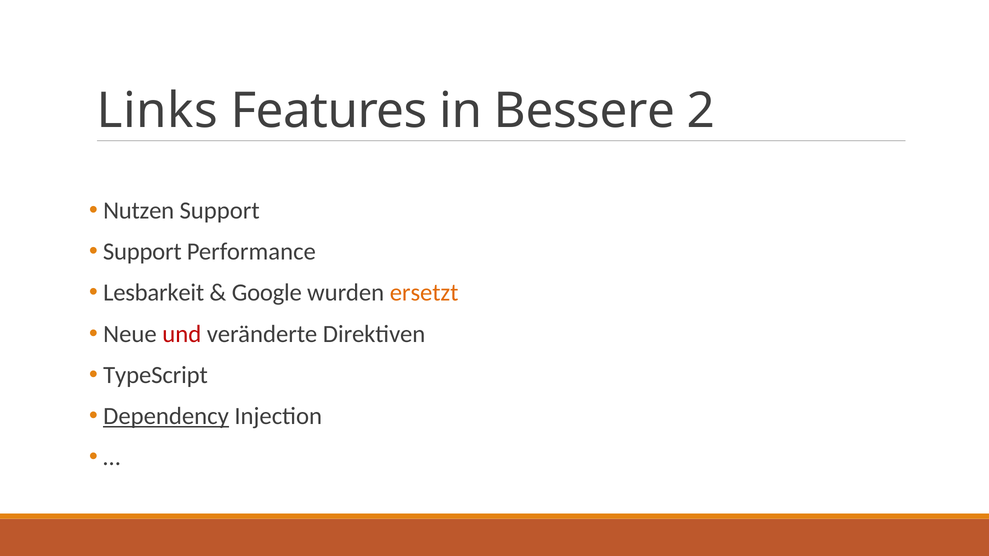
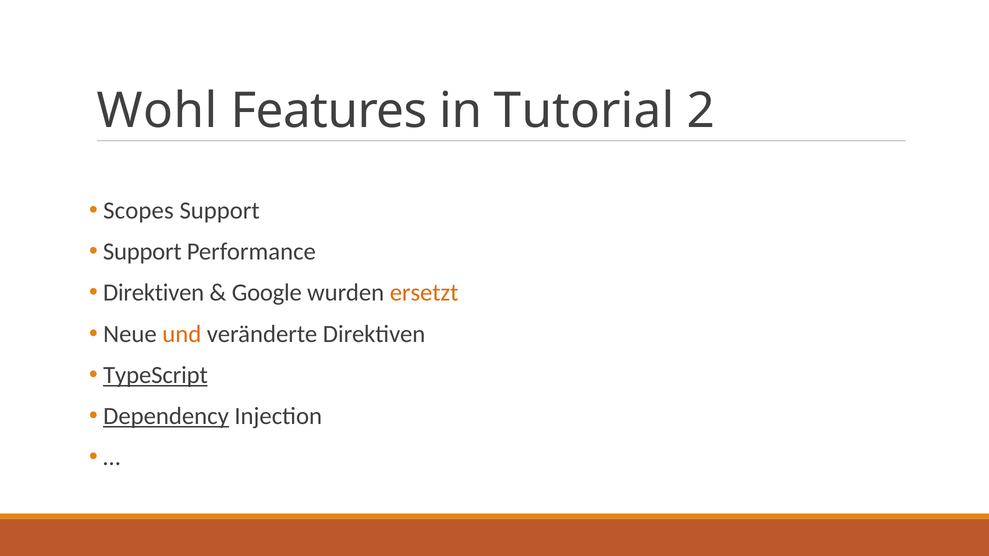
Links: Links -> Wohl
Bessere: Bessere -> Tutorial
Nutzen: Nutzen -> Scopes
Lesbarkeit at (154, 293): Lesbarkeit -> Direktiven
und colour: red -> orange
TypeScript underline: none -> present
